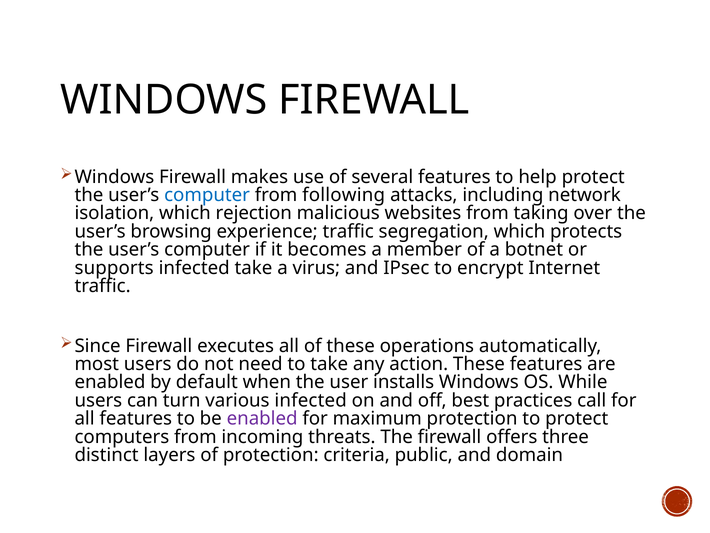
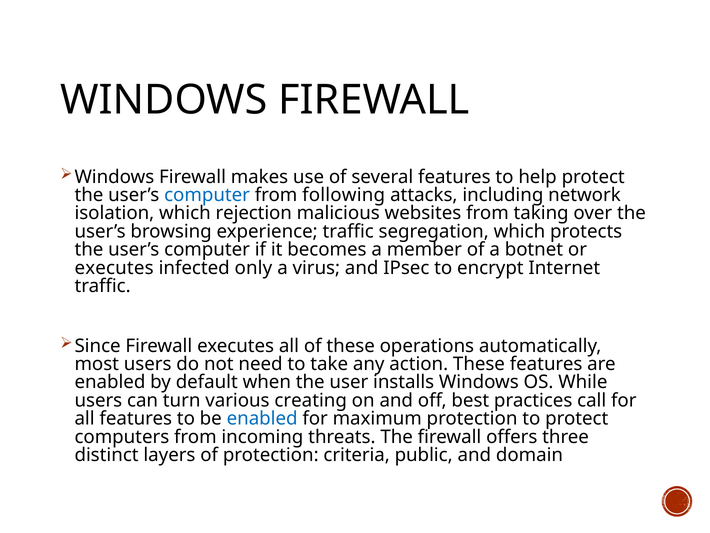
supports at (114, 268): supports -> executes
infected take: take -> only
various infected: infected -> creating
enabled at (262, 418) colour: purple -> blue
